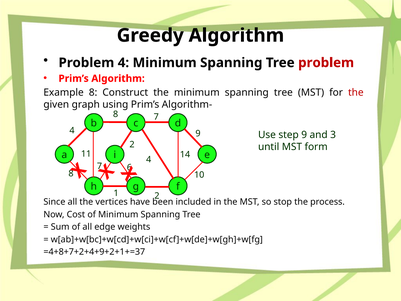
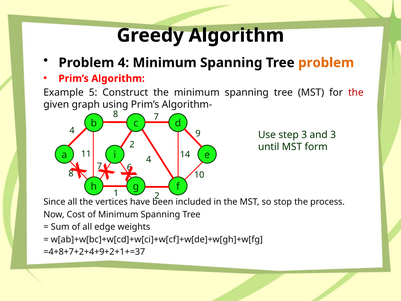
problem at (326, 63) colour: red -> orange
Example 8: 8 -> 5
step 9: 9 -> 3
